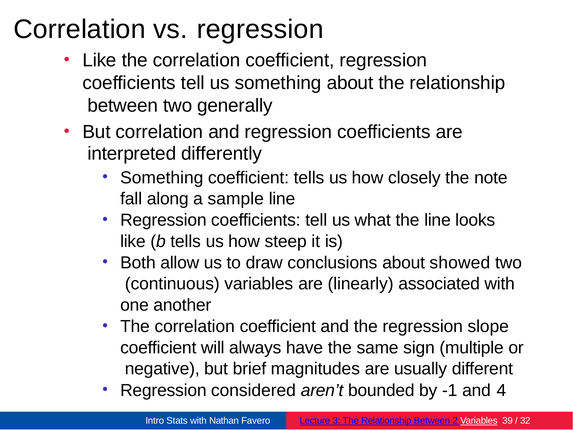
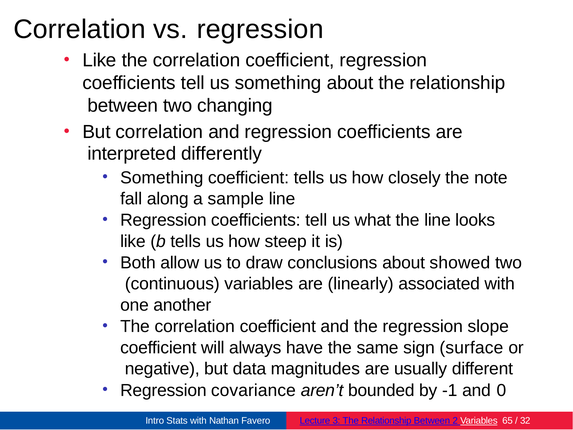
generally: generally -> changing
multiple: multiple -> surface
brief: brief -> data
considered: considered -> covariance
4: 4 -> 0
39: 39 -> 65
